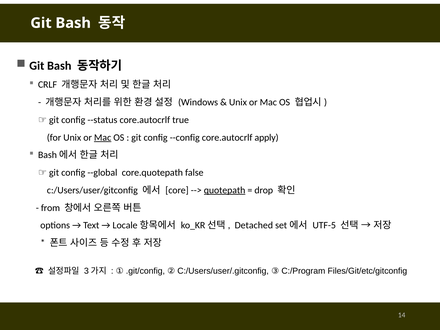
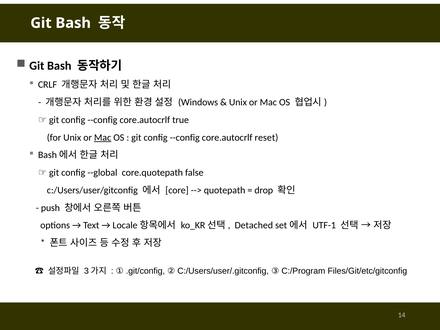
--status at (102, 120): --status -> --config
apply: apply -> reset
quotepath underline: present -> none
from: from -> push
UTF-5: UTF-5 -> UTF-1
